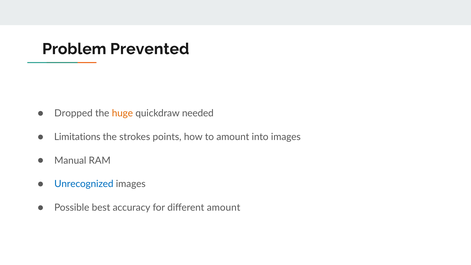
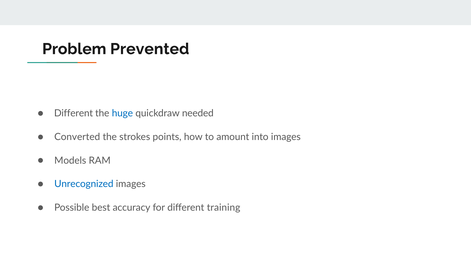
Dropped at (73, 113): Dropped -> Different
huge colour: orange -> blue
Limitations: Limitations -> Converted
Manual: Manual -> Models
different amount: amount -> training
